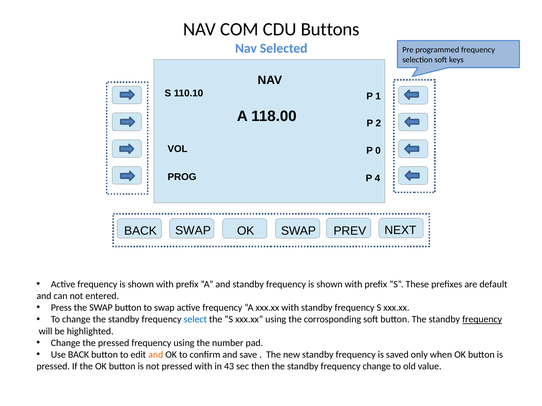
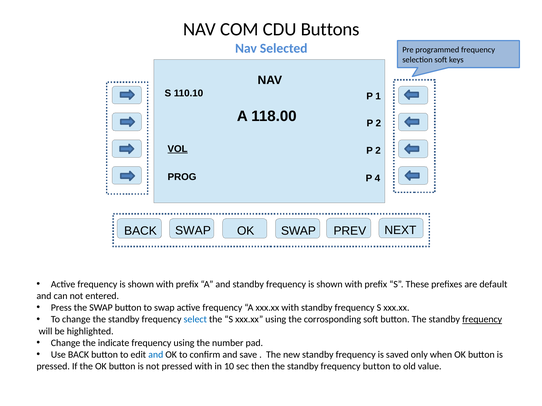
VOL underline: none -> present
0 at (378, 151): 0 -> 2
the pressed: pressed -> indicate
and at (156, 355) colour: orange -> blue
43: 43 -> 10
frequency change: change -> button
